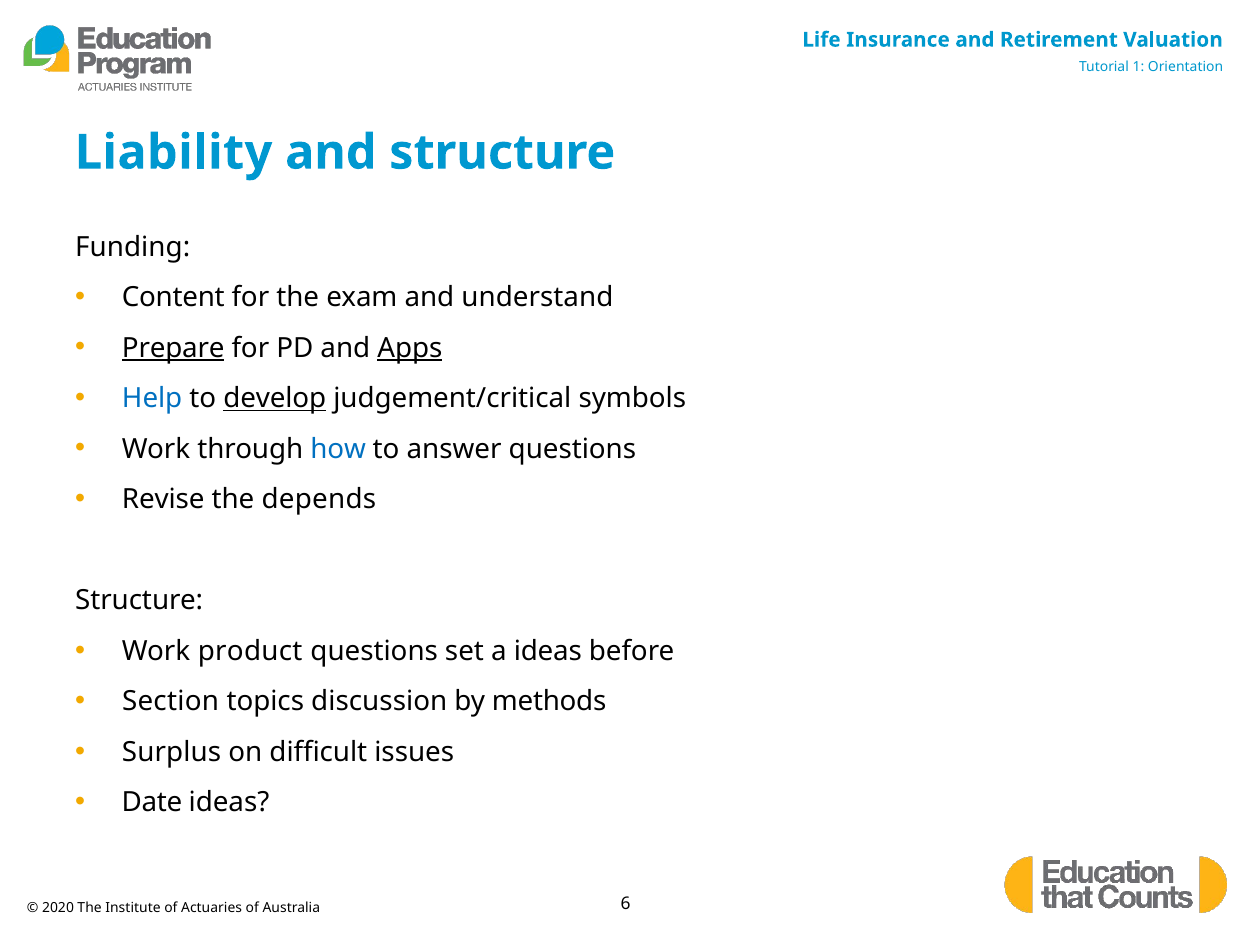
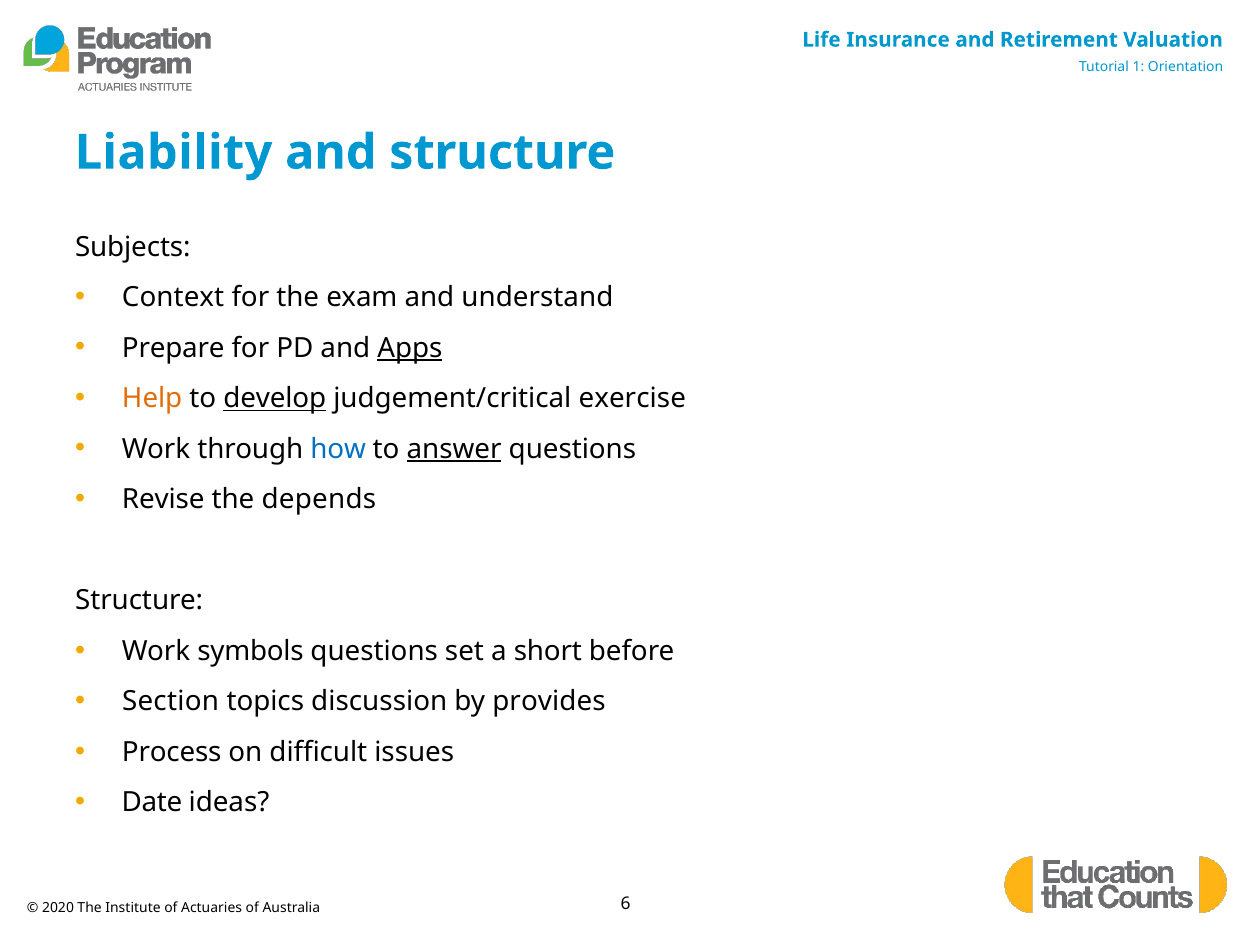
Funding: Funding -> Subjects
Content: Content -> Context
Prepare underline: present -> none
Help colour: blue -> orange
symbols: symbols -> exercise
answer underline: none -> present
product: product -> symbols
a ideas: ideas -> short
methods: methods -> provides
Surplus: Surplus -> Process
